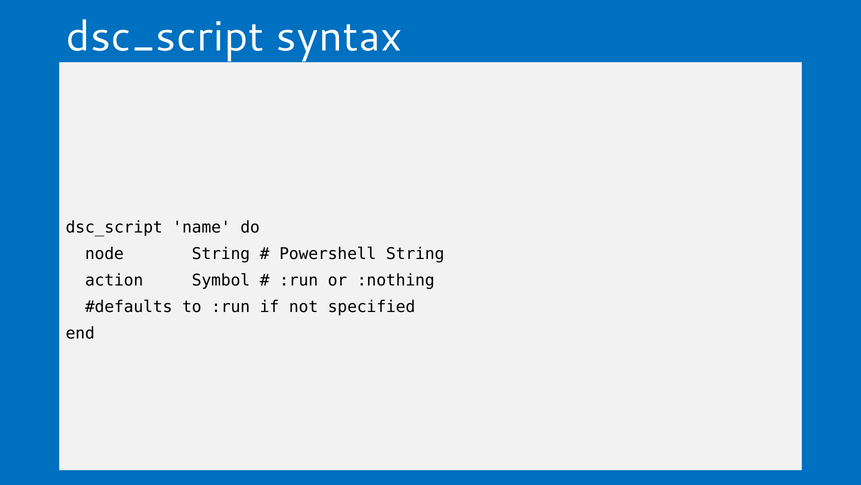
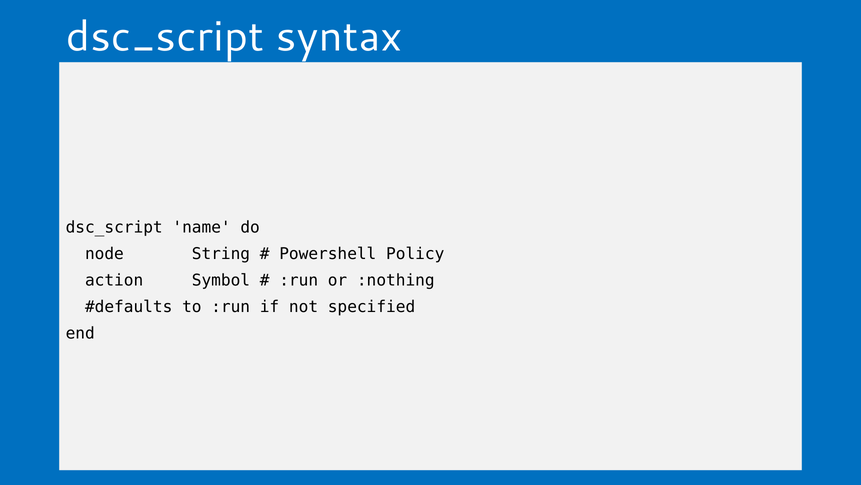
Powershell String: String -> Policy
